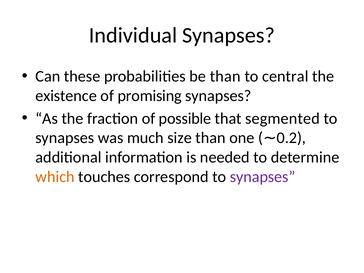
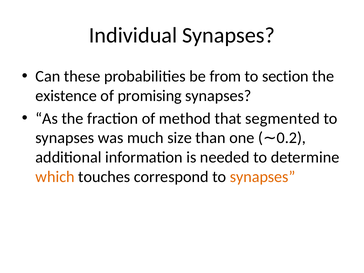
be than: than -> from
central: central -> section
possible: possible -> method
synapses at (263, 177) colour: purple -> orange
